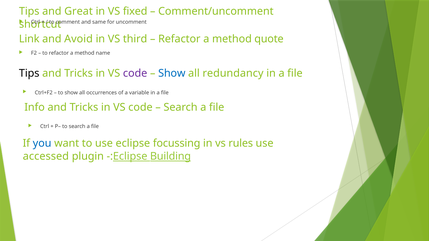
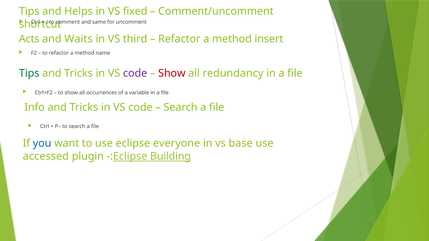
Great: Great -> Helps
Link: Link -> Acts
Avoid: Avoid -> Waits
quote: quote -> insert
Tips at (29, 73) colour: black -> green
Show at (172, 73) colour: blue -> red
focussing: focussing -> everyone
rules: rules -> base
